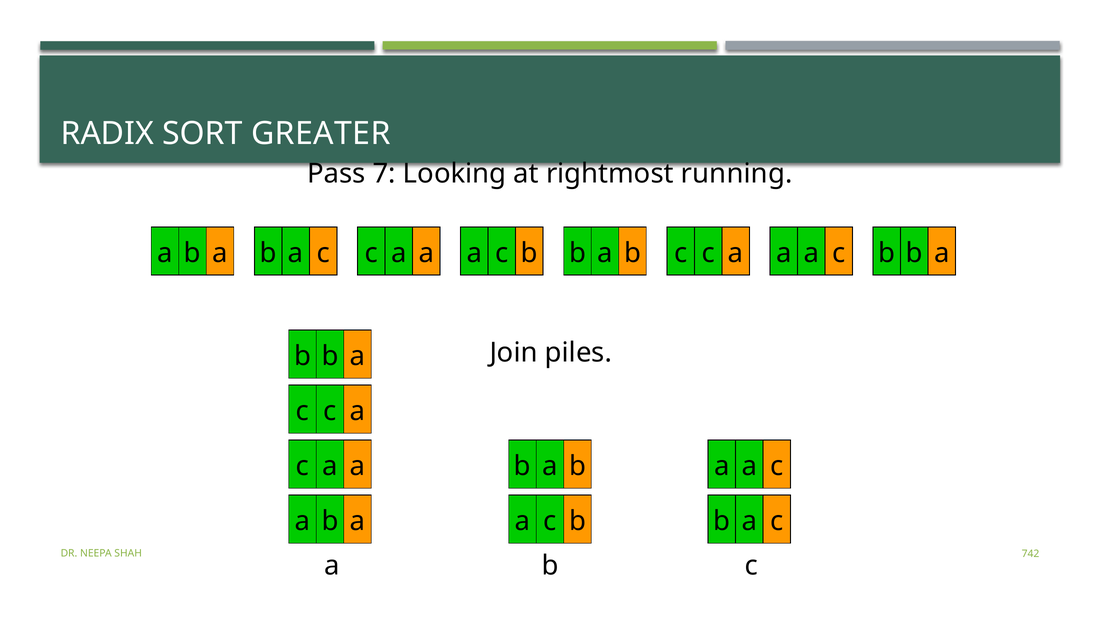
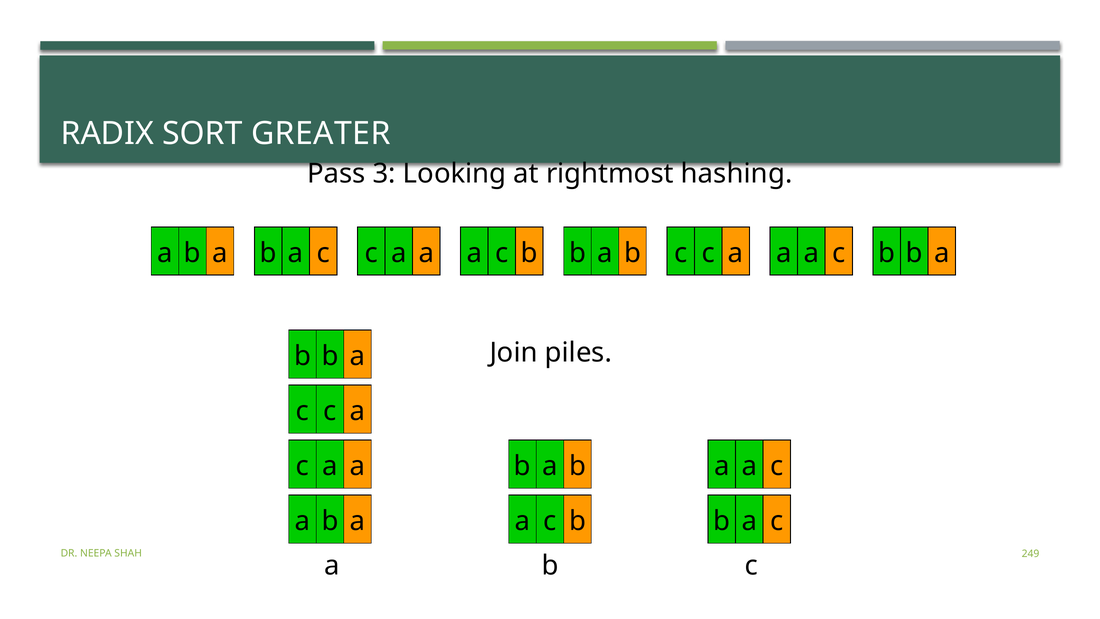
7: 7 -> 3
running: running -> hashing
742: 742 -> 249
